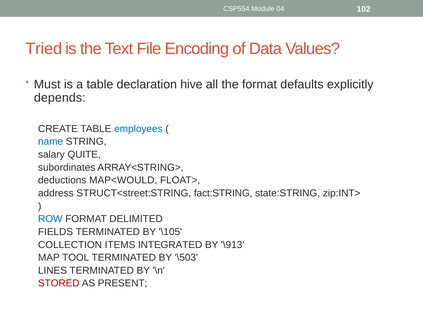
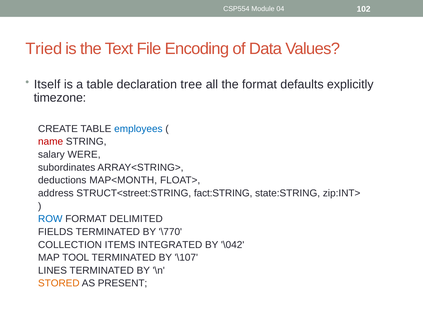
Must: Must -> Itself
hive: hive -> tree
depends: depends -> timezone
name colour: blue -> red
QUITE: QUITE -> WERE
MAP<WOULD: MAP<WOULD -> MAP<MONTH
\105: \105 -> \770
\913: \913 -> \042
\503: \503 -> \107
STORED colour: red -> orange
